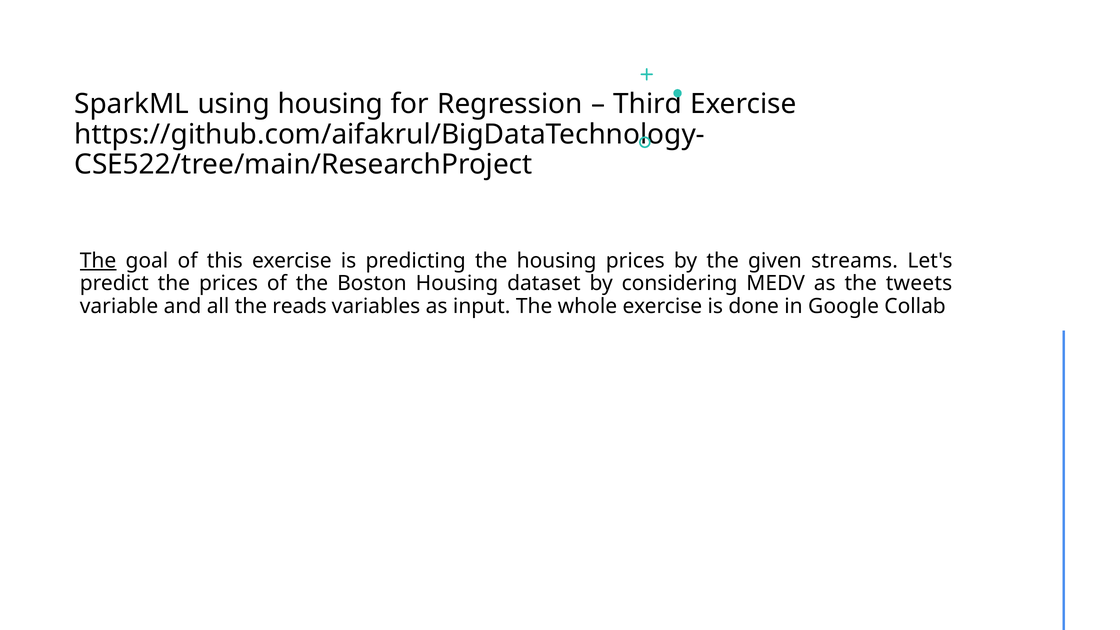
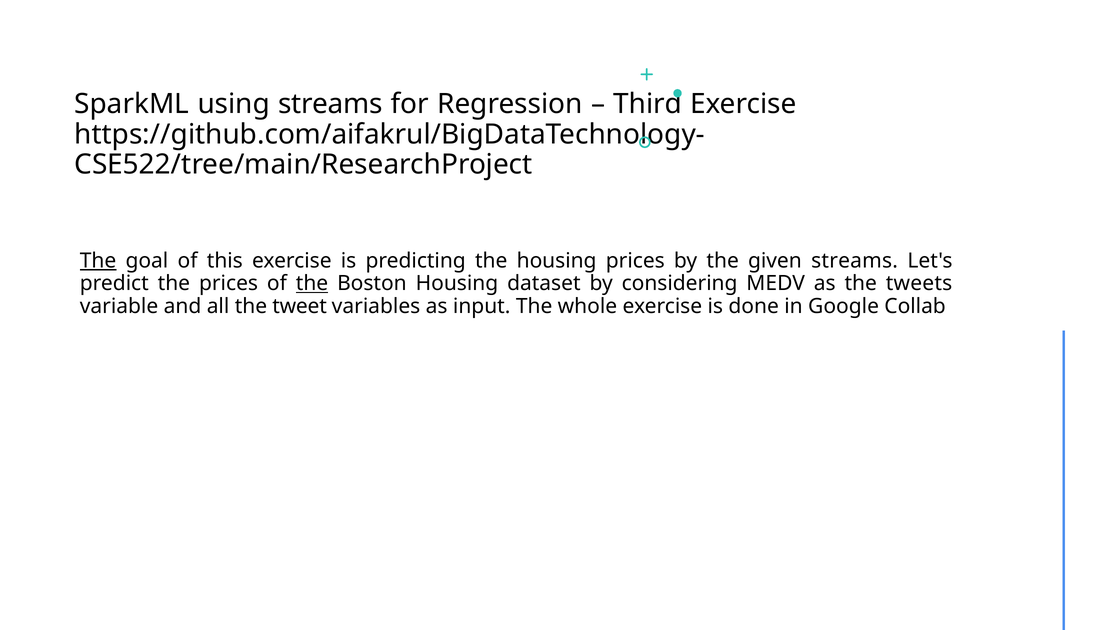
using housing: housing -> streams
the at (312, 283) underline: none -> present
reads: reads -> tweet
